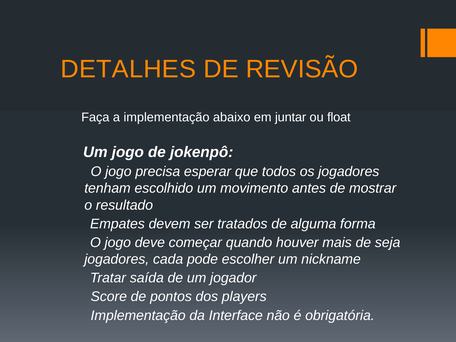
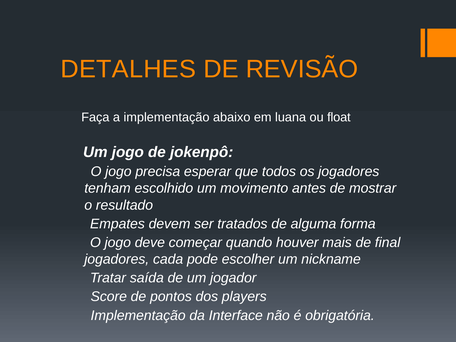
juntar: juntar -> luana
seja: seja -> final
